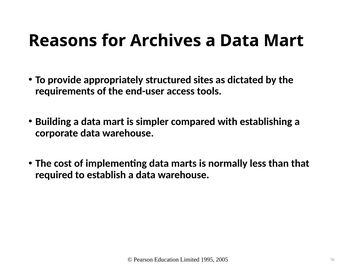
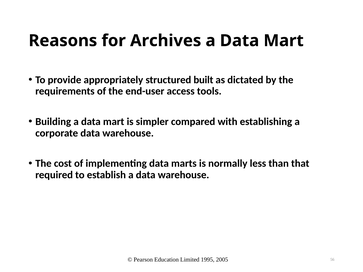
sites: sites -> built
